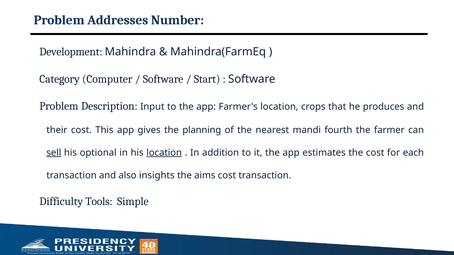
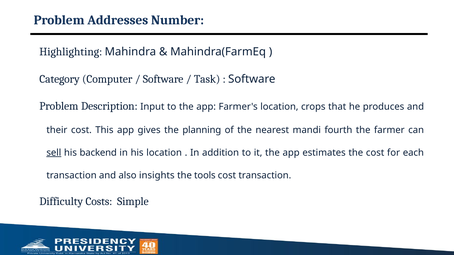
Development: Development -> Highlighting
Start: Start -> Task
optional: optional -> backend
location at (164, 153) underline: present -> none
aims: aims -> tools
Tools: Tools -> Costs
